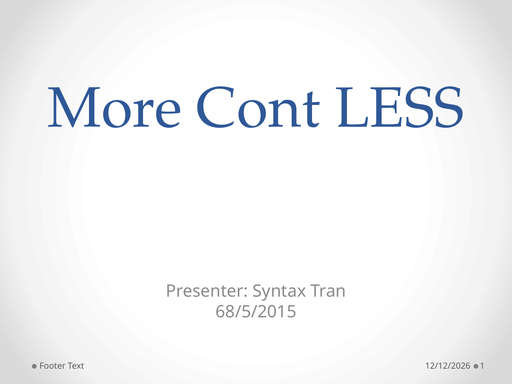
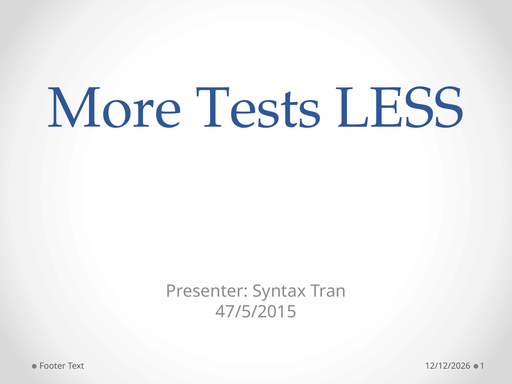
Cont: Cont -> Tests
68/5/2015: 68/5/2015 -> 47/5/2015
